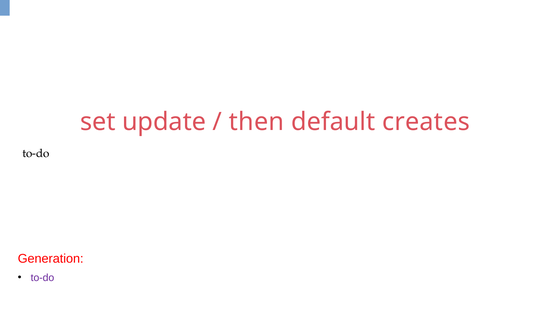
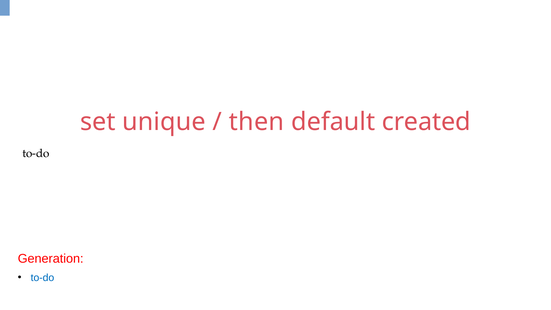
update: update -> unique
creates: creates -> created
to-do at (42, 278) colour: purple -> blue
